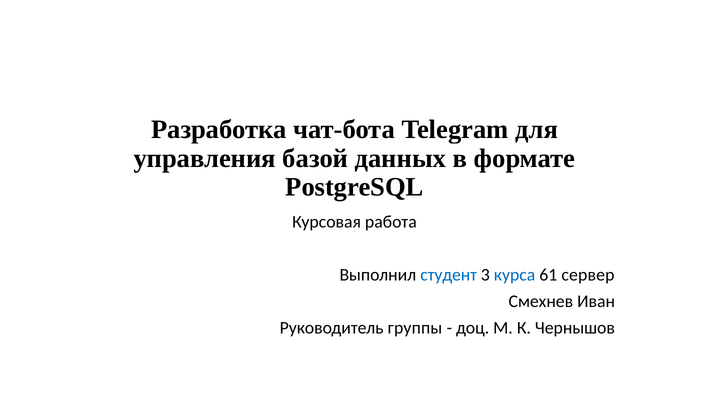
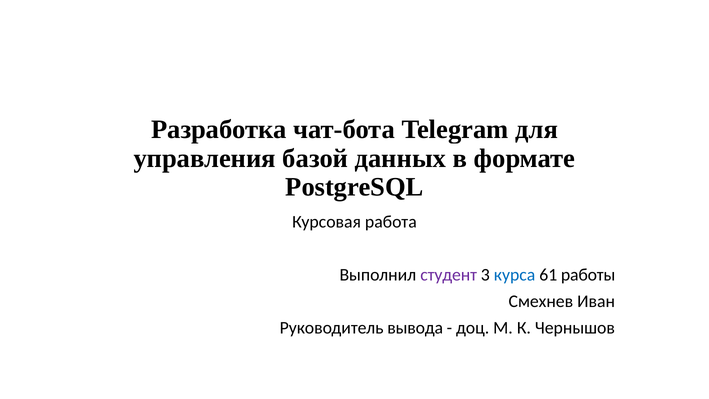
студент colour: blue -> purple
сервер: сервер -> работы
группы: группы -> вывода
